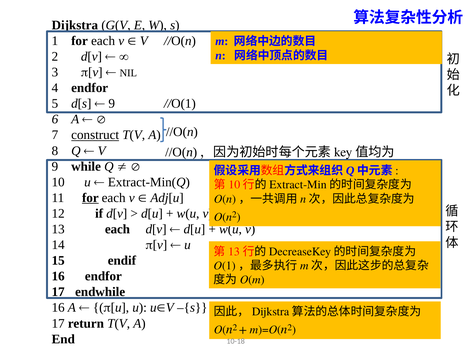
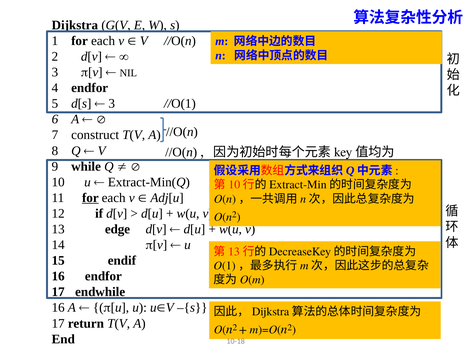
9 at (112, 103): 9 -> 3
construct underline: present -> none
13 each: each -> edge
